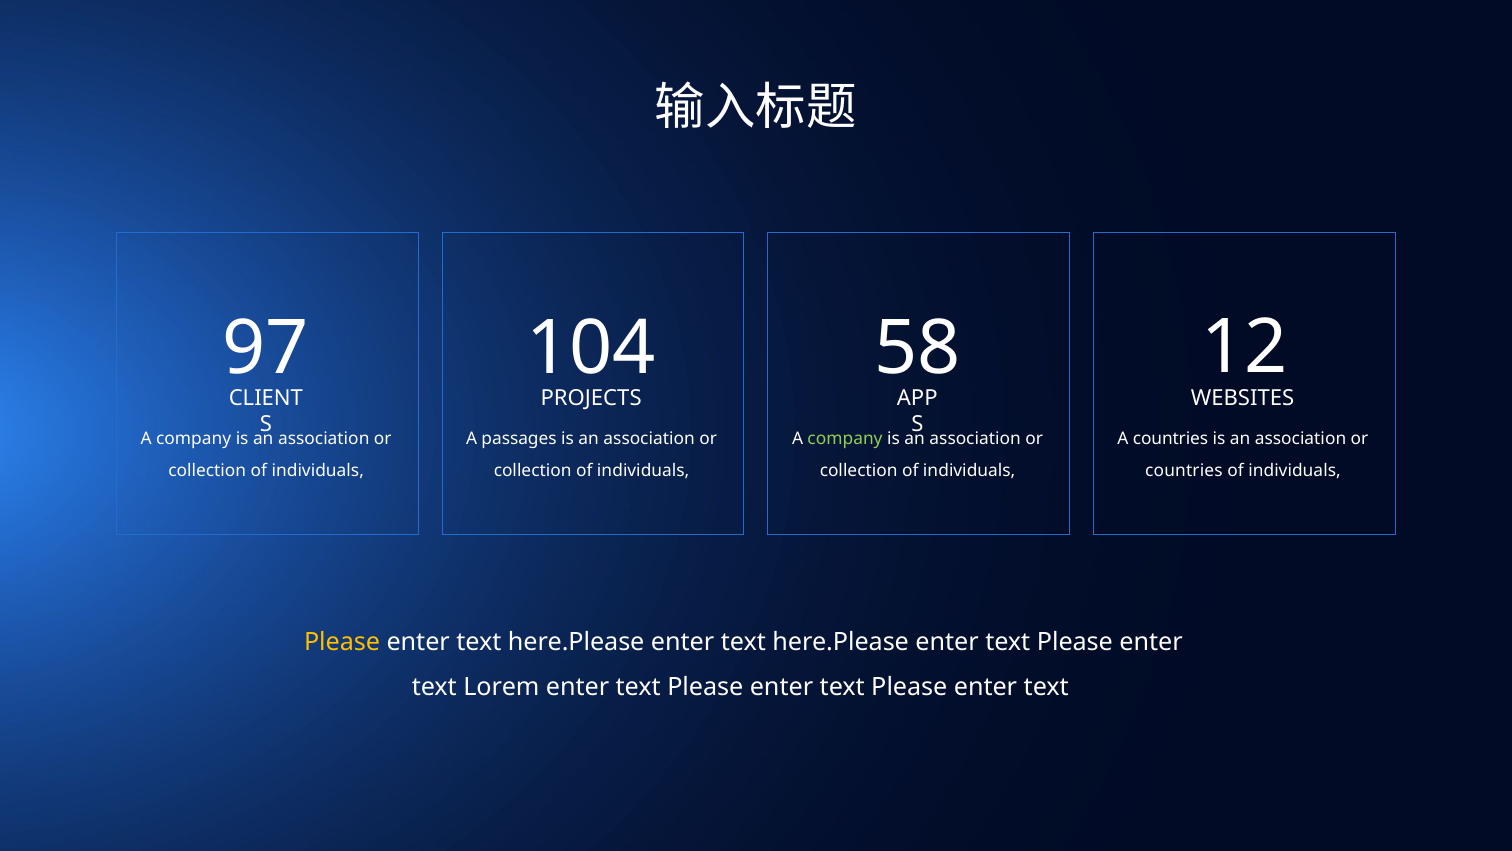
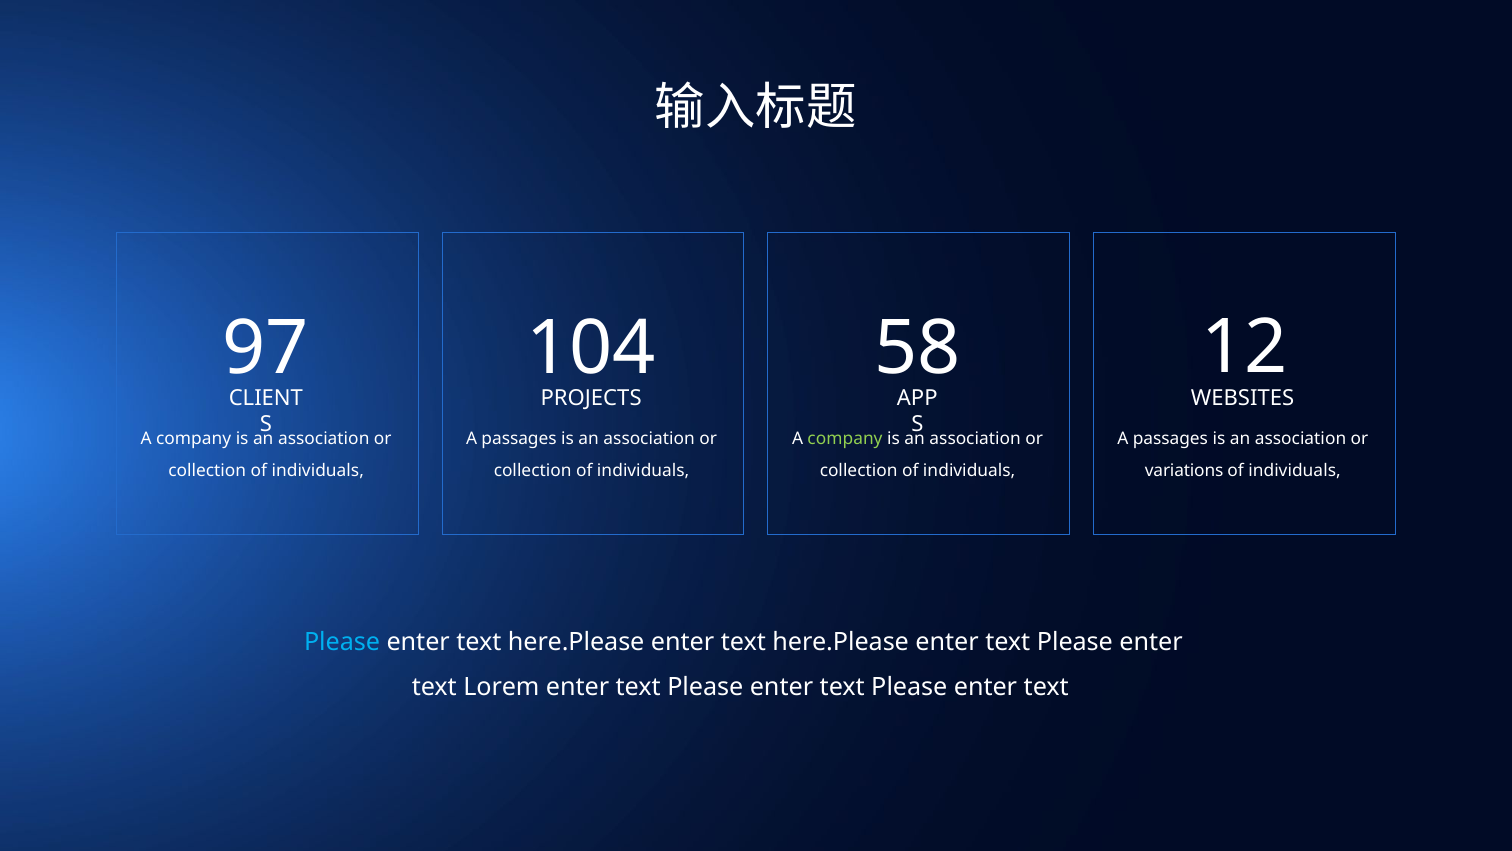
countries at (1170, 439): countries -> passages
countries at (1184, 470): countries -> variations
Please at (342, 642) colour: yellow -> light blue
